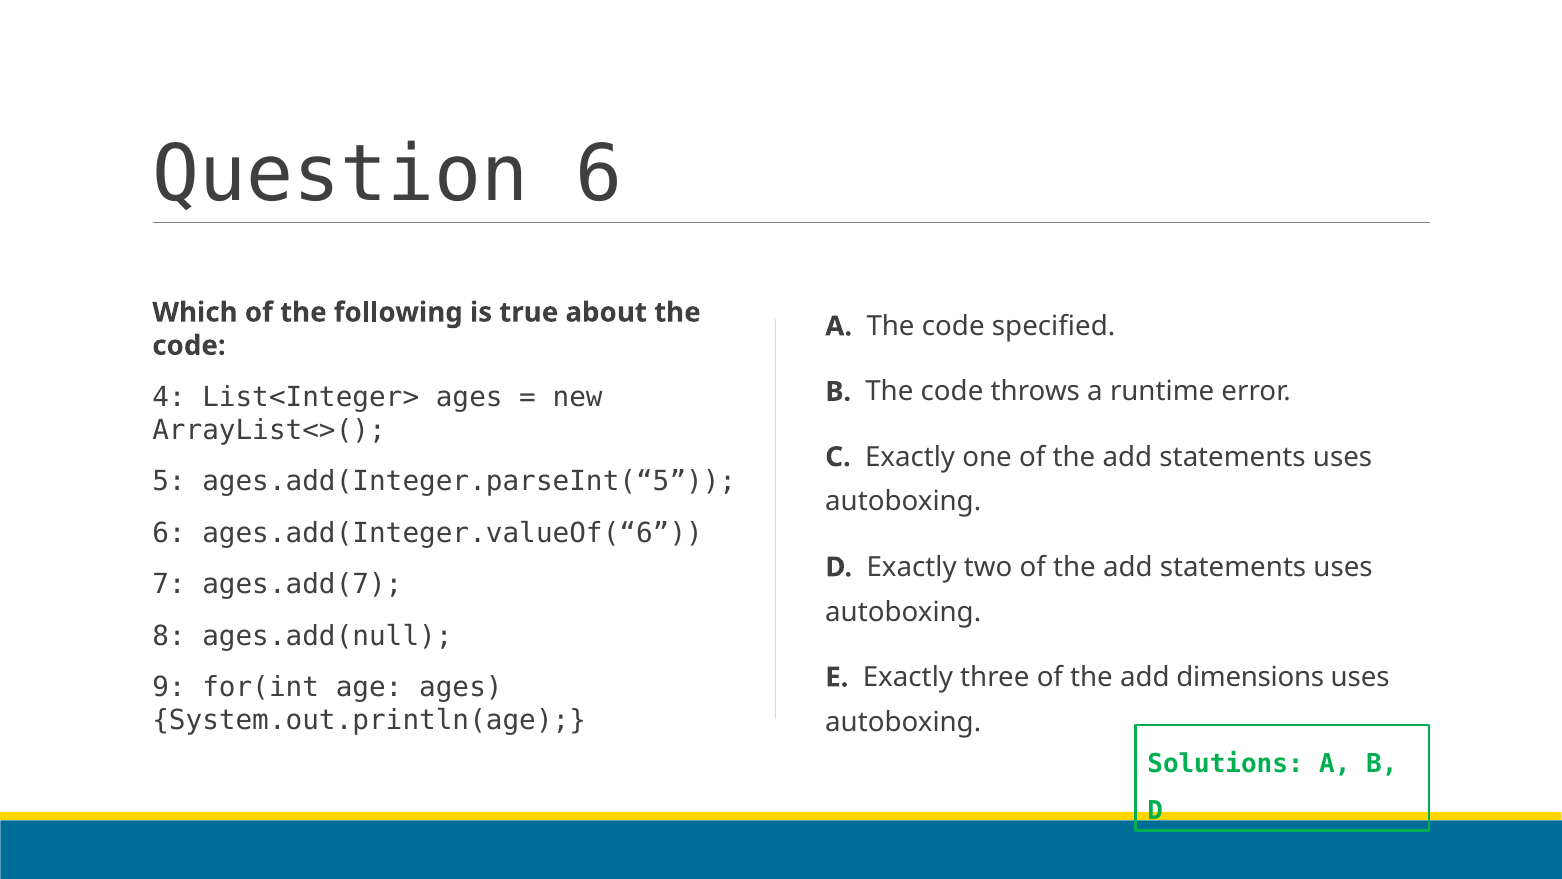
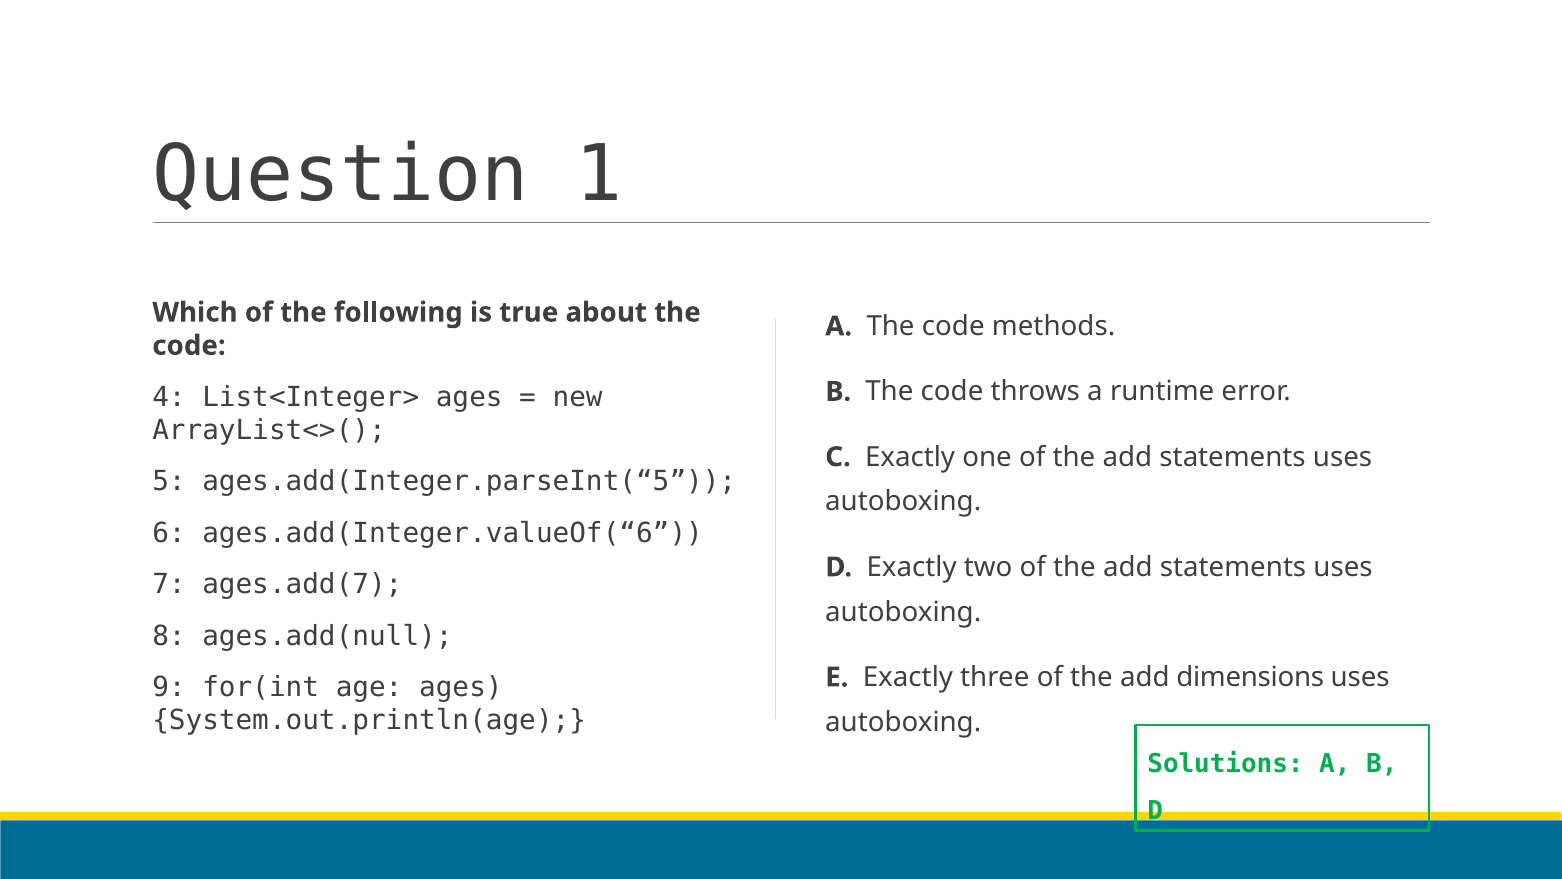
Question 6: 6 -> 1
specified: specified -> methods
